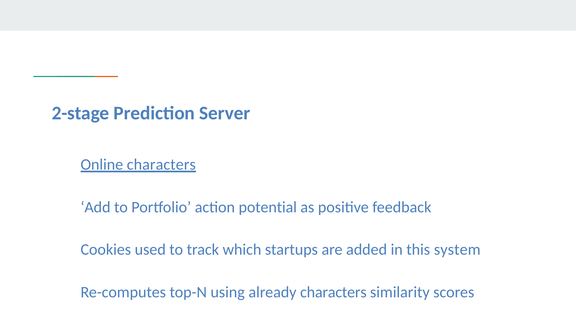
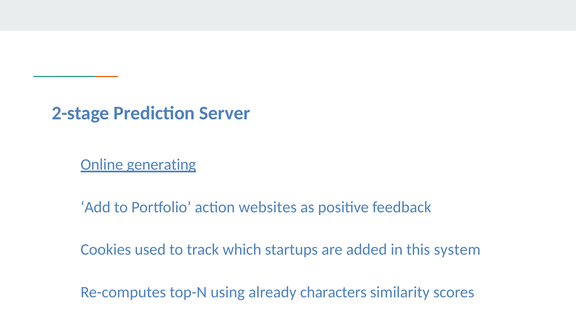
Online characters: characters -> generating
potential: potential -> websites
